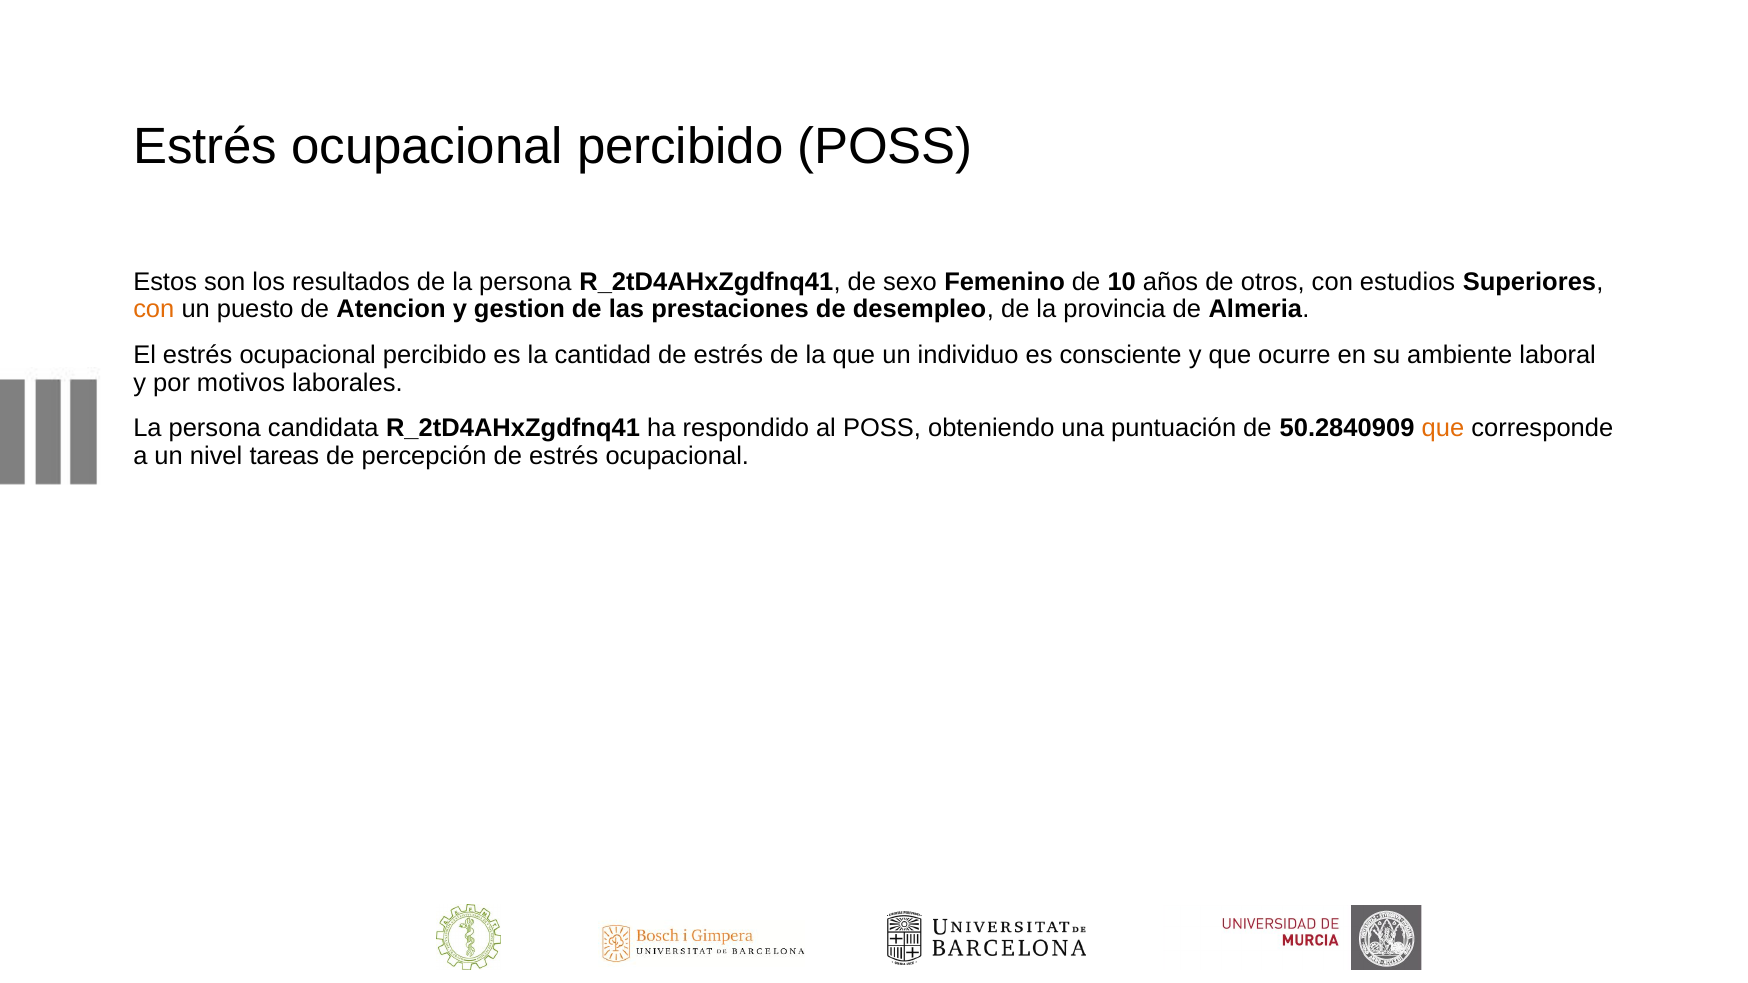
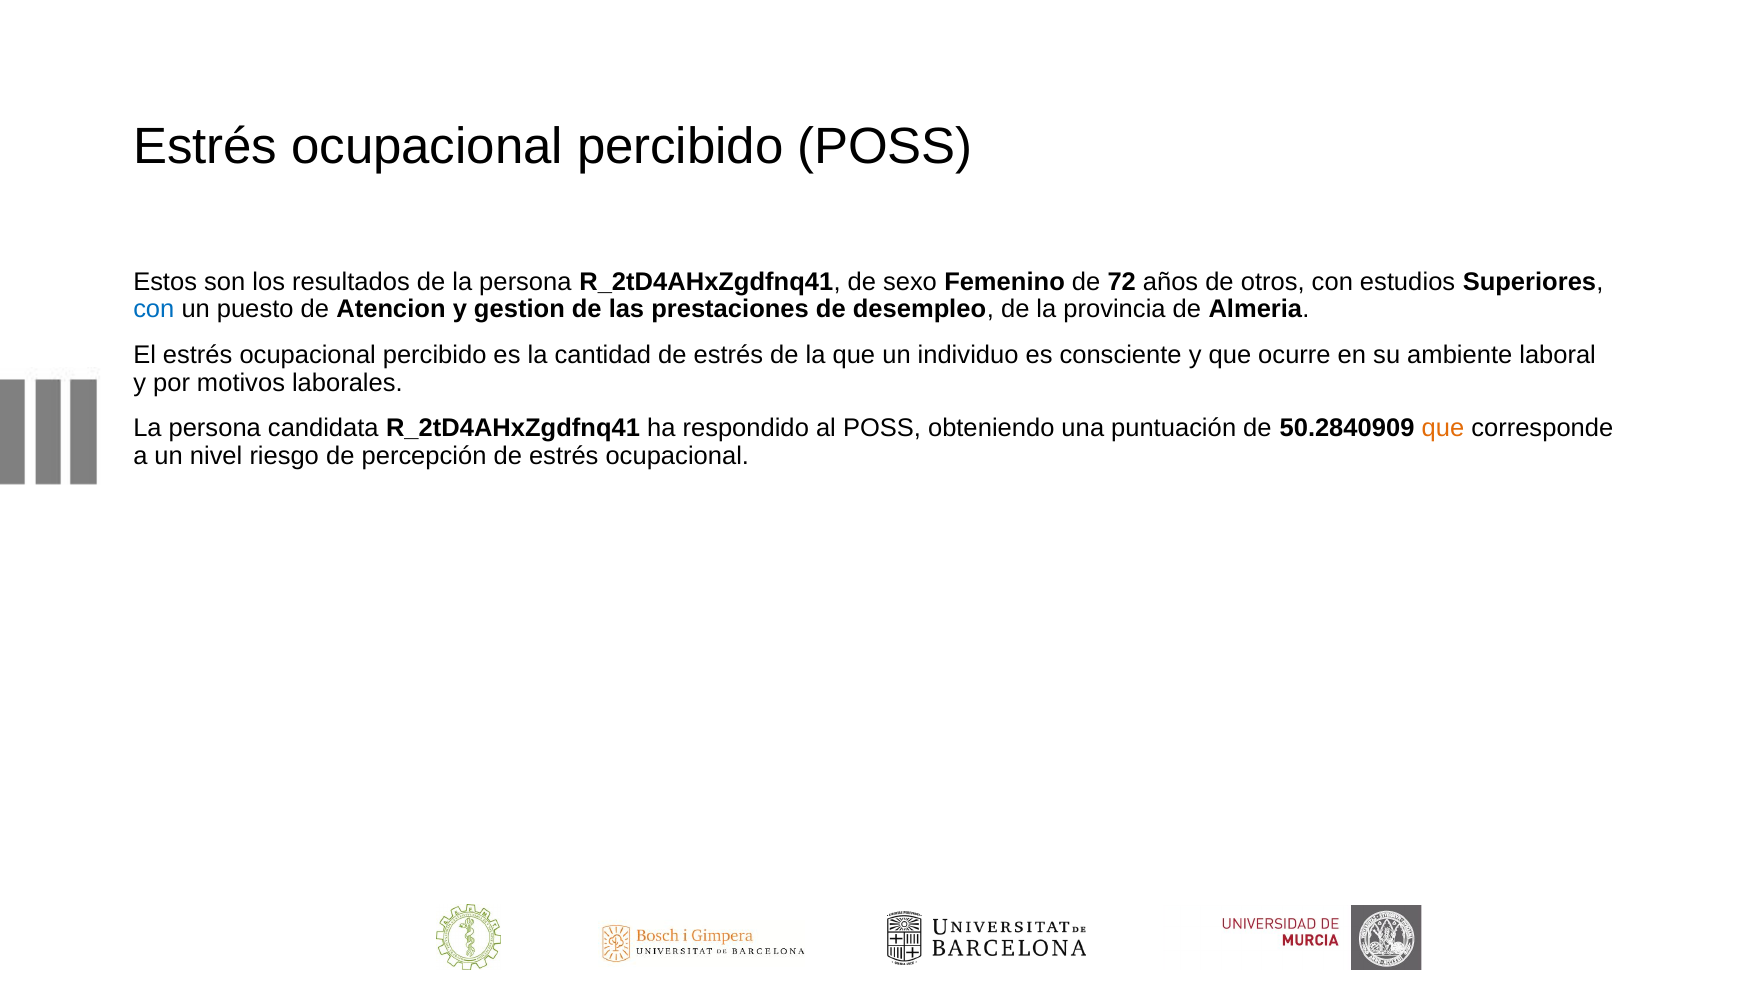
10: 10 -> 72
con at (154, 309) colour: orange -> blue
tareas: tareas -> riesgo
